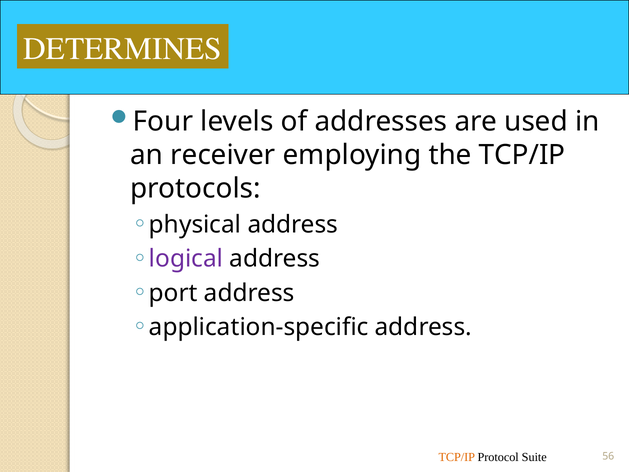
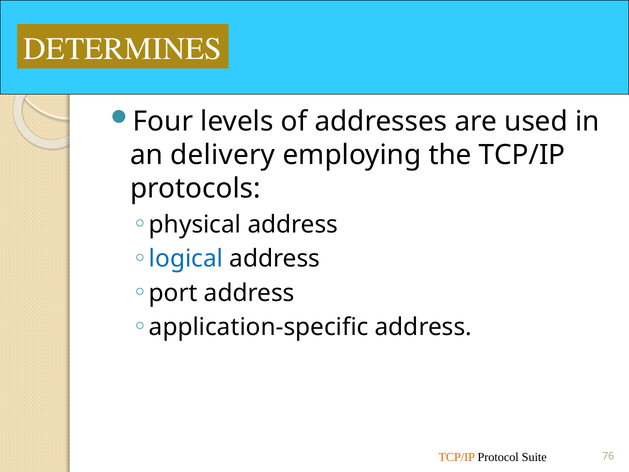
receiver: receiver -> delivery
logical colour: purple -> blue
56: 56 -> 76
